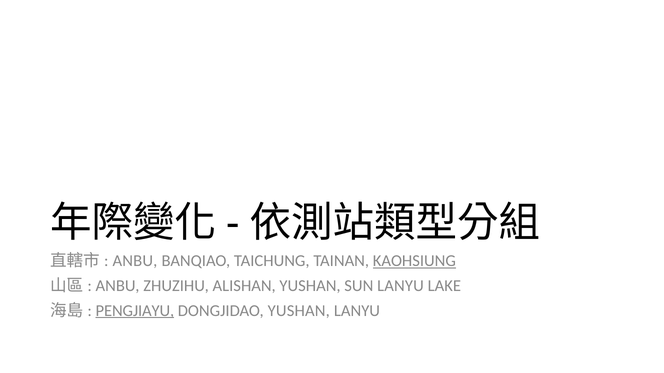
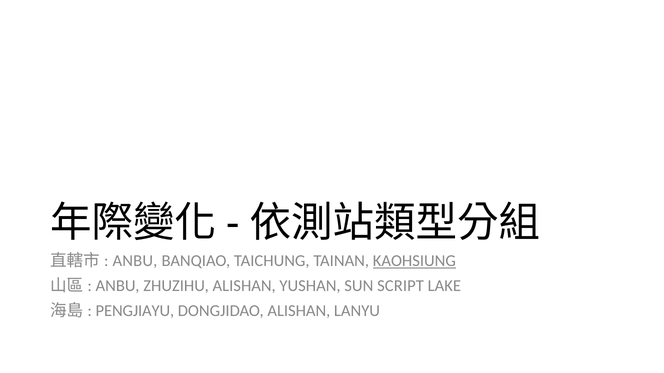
SUN LANYU: LANYU -> SCRIPT
PENGJIAYU underline: present -> none
DONGJIDAO YUSHAN: YUSHAN -> ALISHAN
